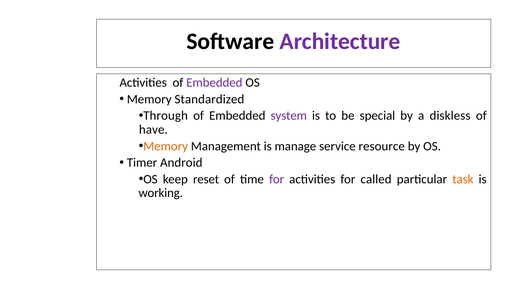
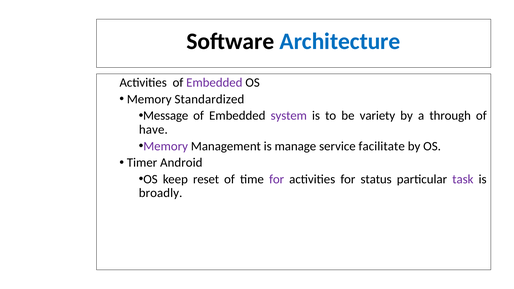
Architecture colour: purple -> blue
Through: Through -> Message
special: special -> variety
diskless: diskless -> through
Memory at (166, 146) colour: orange -> purple
resource: resource -> facilitate
called: called -> status
task colour: orange -> purple
working: working -> broadly
